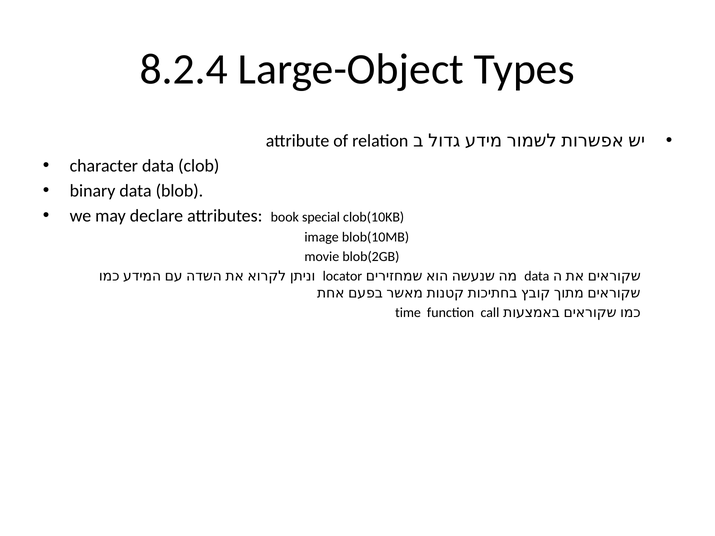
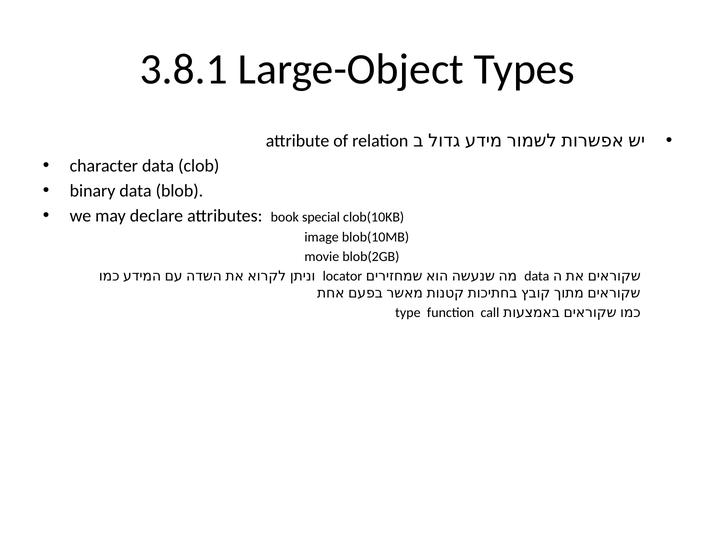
8.2.4: 8.2.4 -> 3.8.1
time: time -> type
